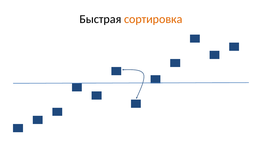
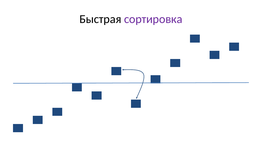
сортировка colour: orange -> purple
